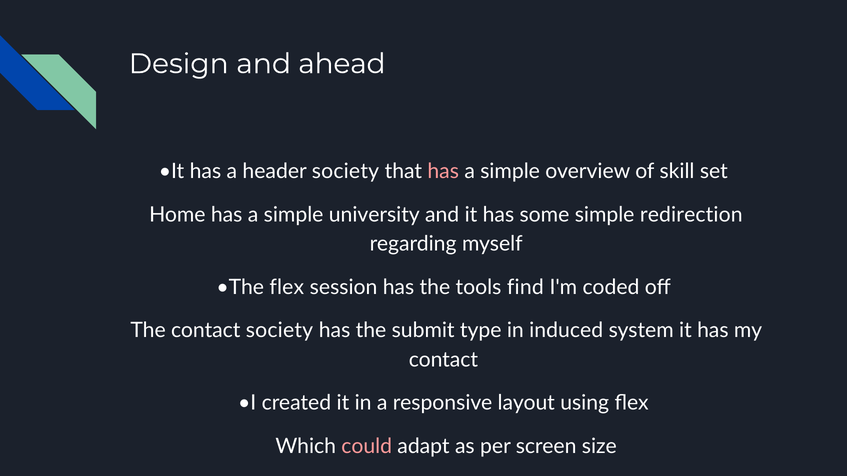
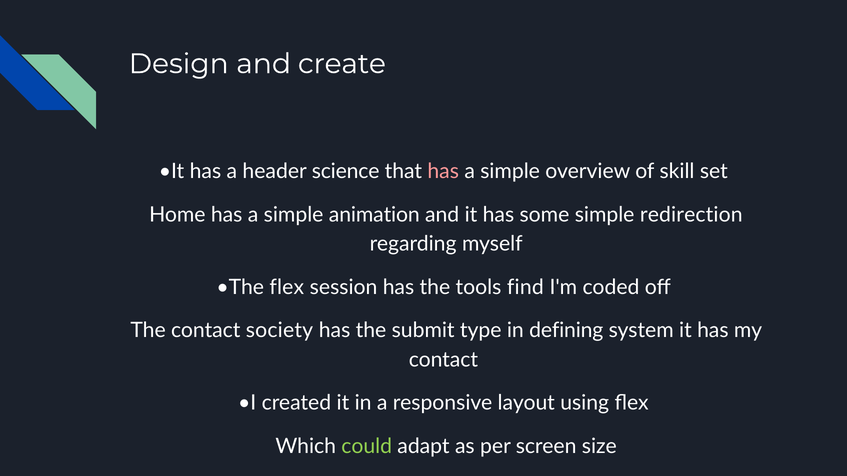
ahead: ahead -> create
header society: society -> science
university: university -> animation
induced: induced -> defining
could colour: pink -> light green
